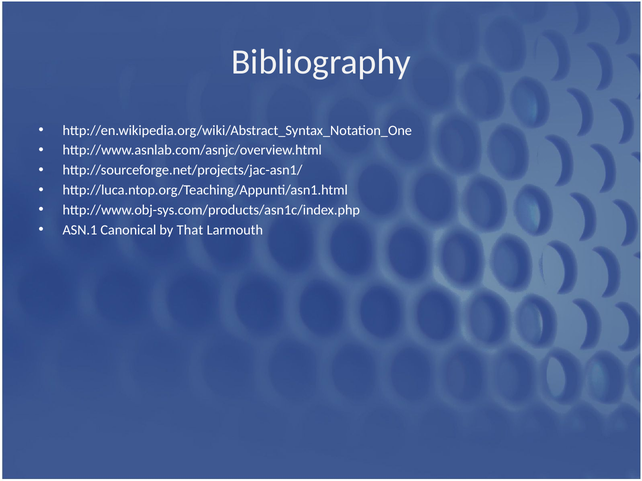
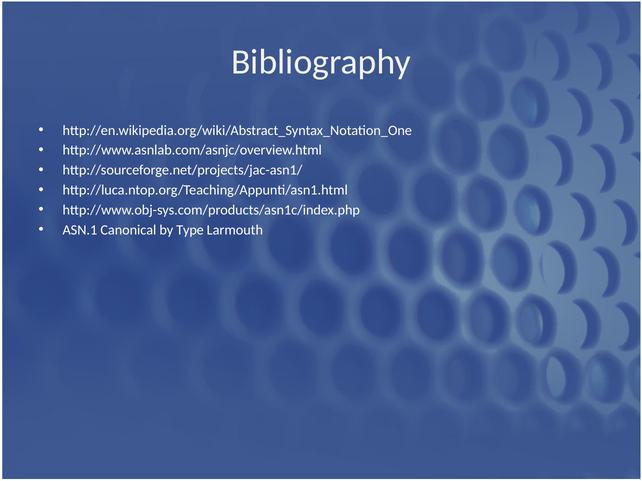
That: That -> Type
